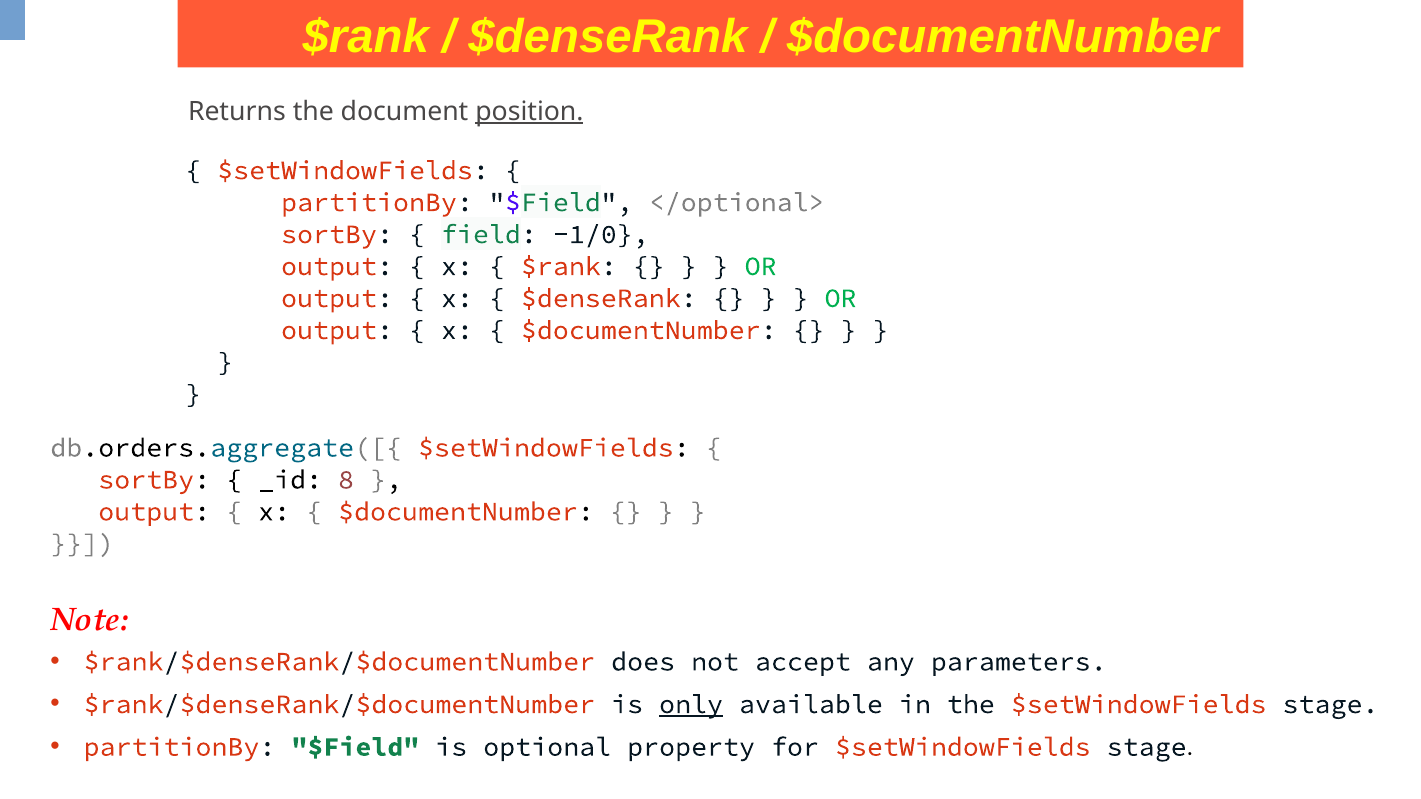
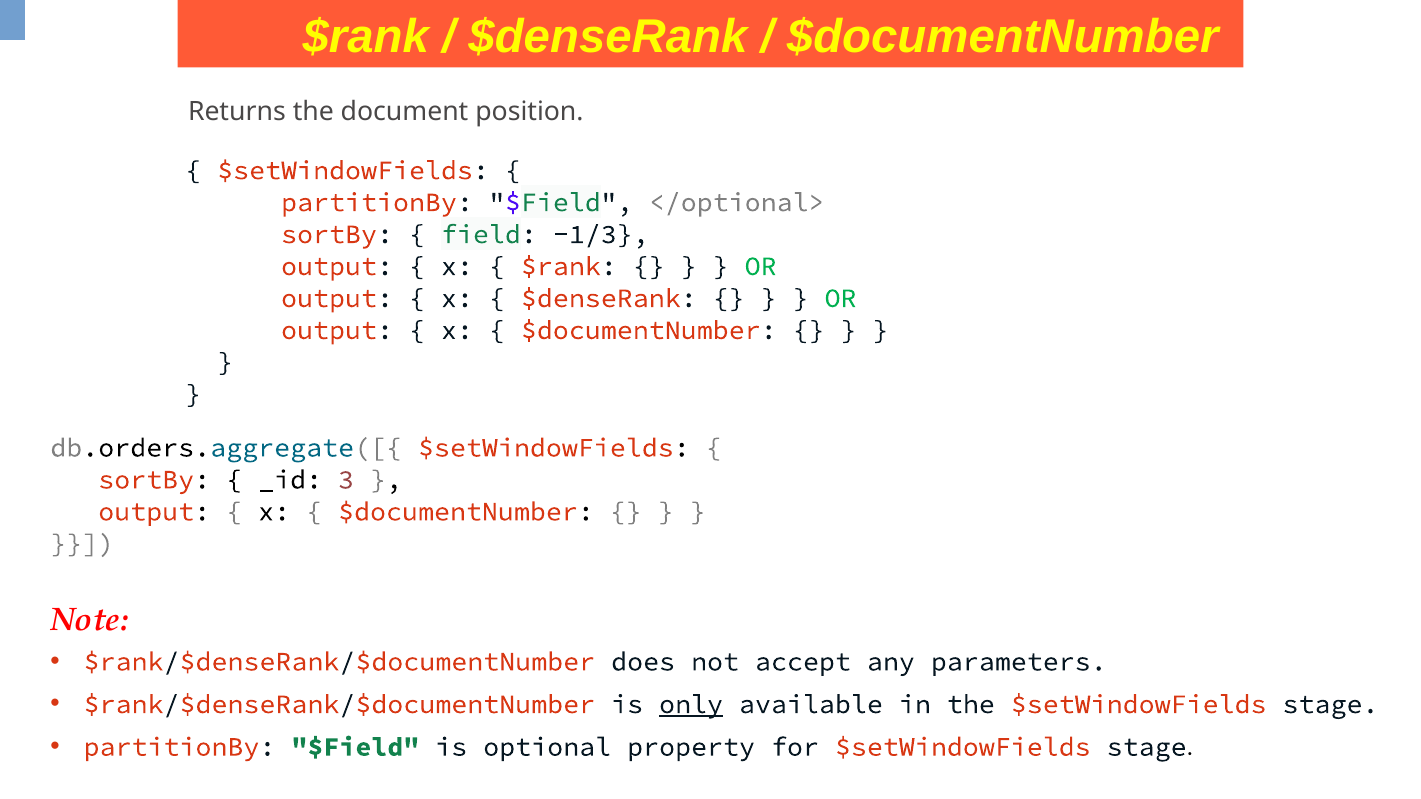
position underline: present -> none
-1/0: -1/0 -> -1/3
8: 8 -> 3
